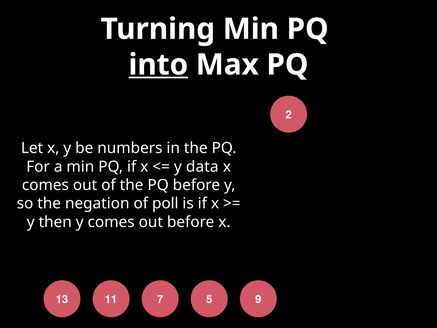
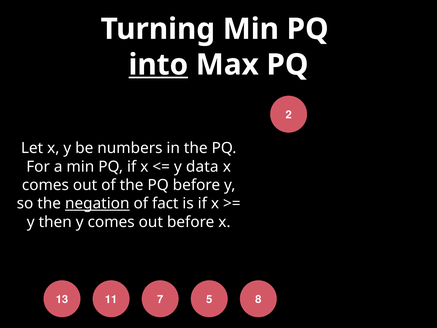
negation underline: none -> present
poll: poll -> fact
9: 9 -> 8
